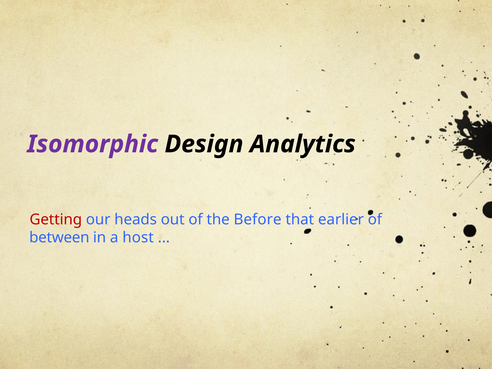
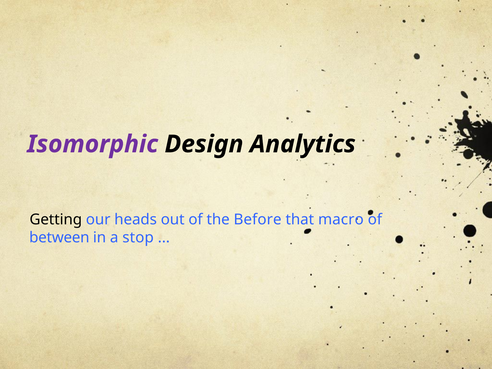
Getting colour: red -> black
earlier: earlier -> macro
host: host -> stop
